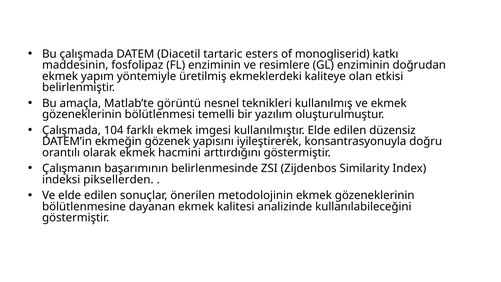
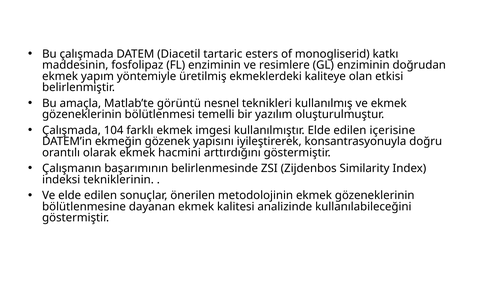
düzensiz: düzensiz -> içerisine
piksellerden: piksellerden -> tekniklerinin
